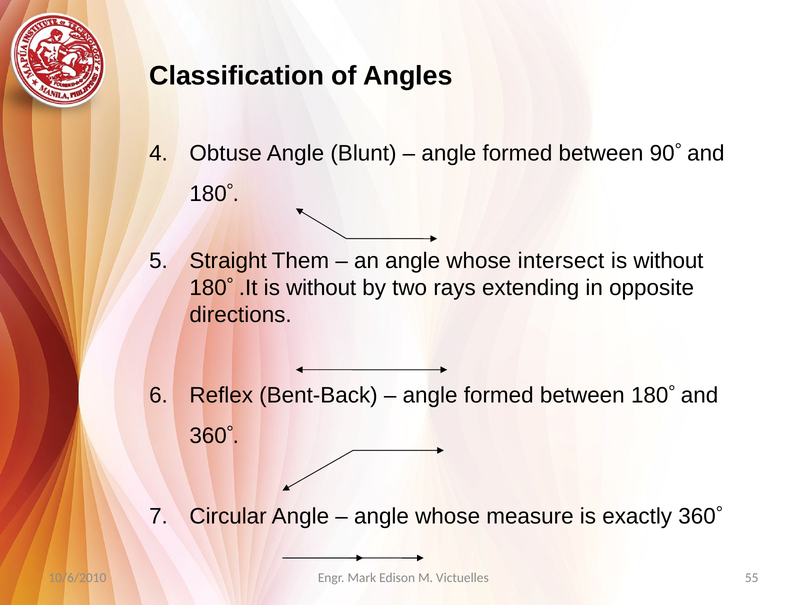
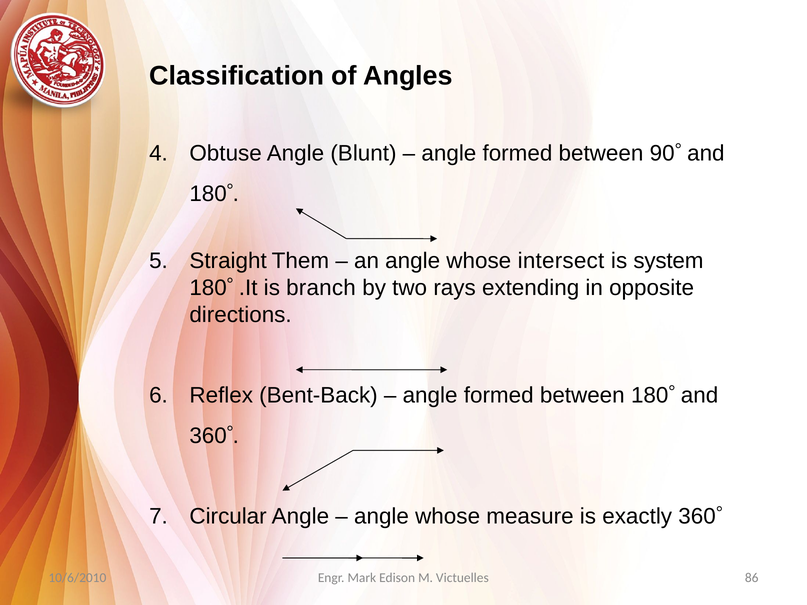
without at (668, 261): without -> system
.It is without: without -> branch
55: 55 -> 86
